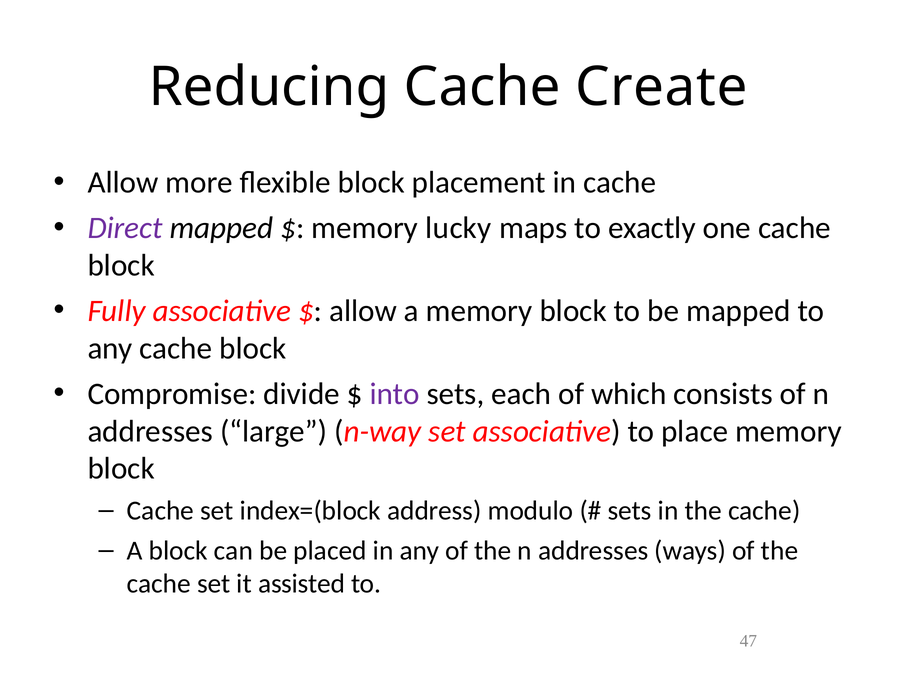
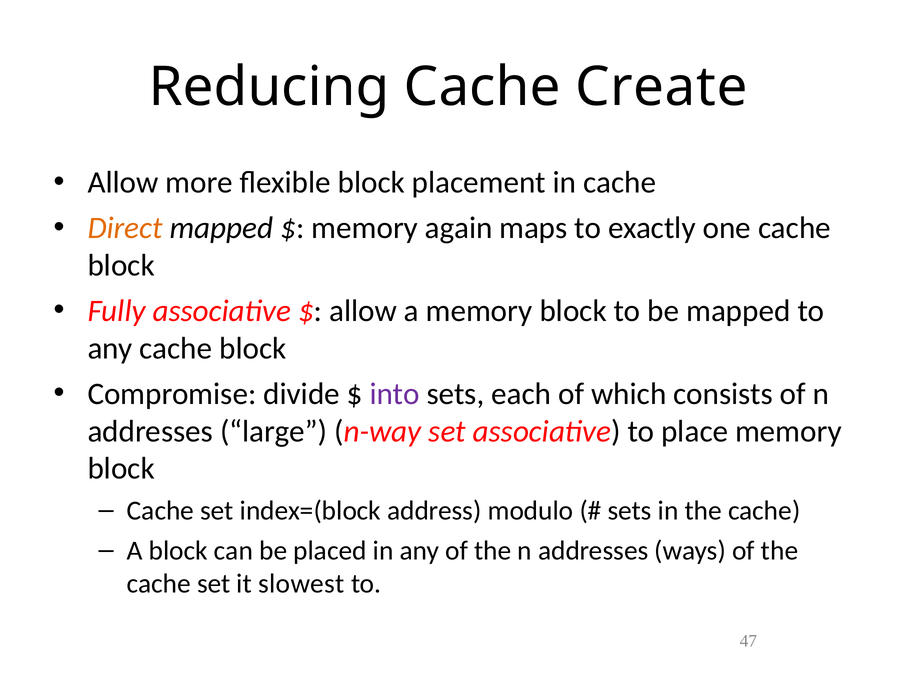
Direct colour: purple -> orange
lucky: lucky -> again
assisted: assisted -> slowest
